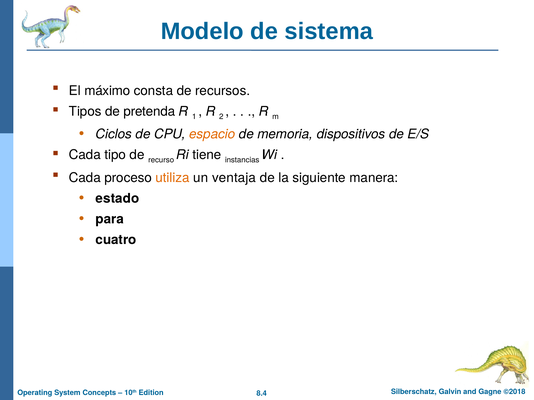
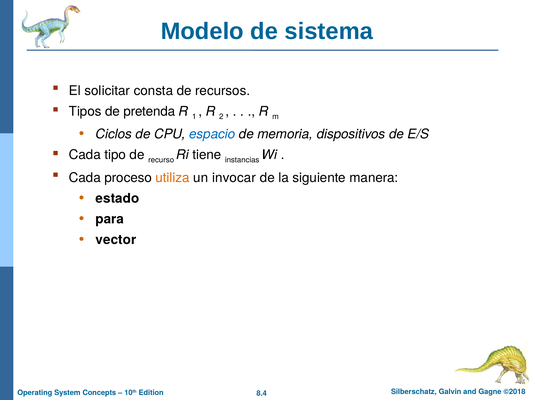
máximo: máximo -> solicitar
espacio colour: orange -> blue
ventaja: ventaja -> invocar
cuatro: cuatro -> vector
